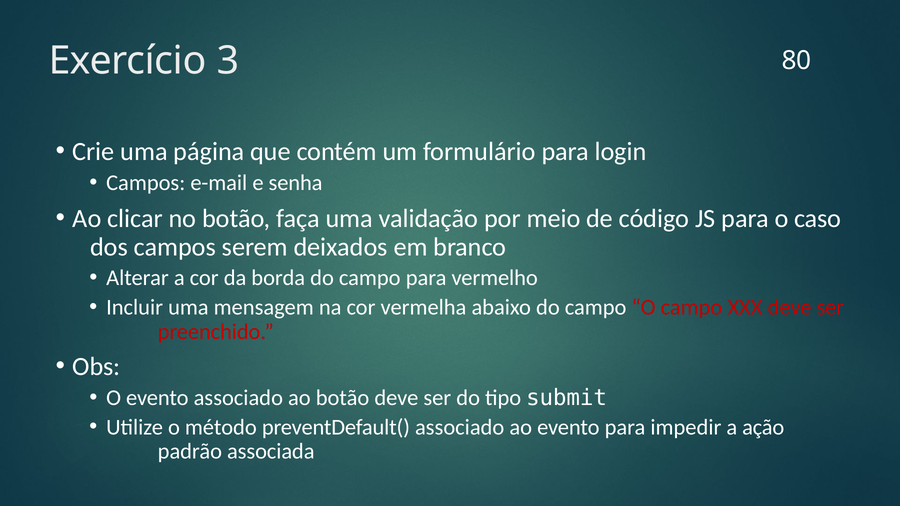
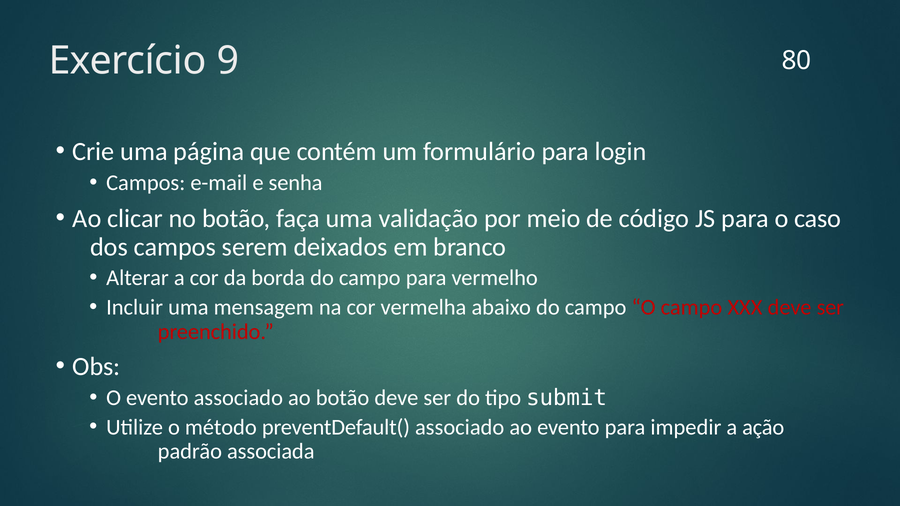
3: 3 -> 9
